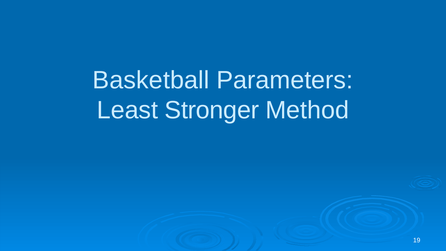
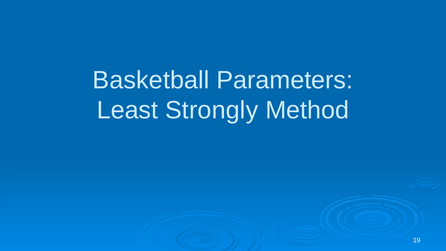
Stronger: Stronger -> Strongly
